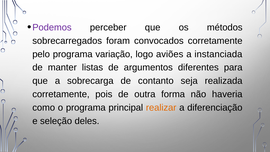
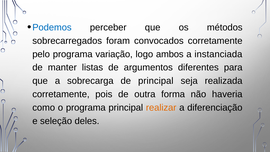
Podemos colour: purple -> blue
aviões: aviões -> ambos
de contanto: contanto -> principal
